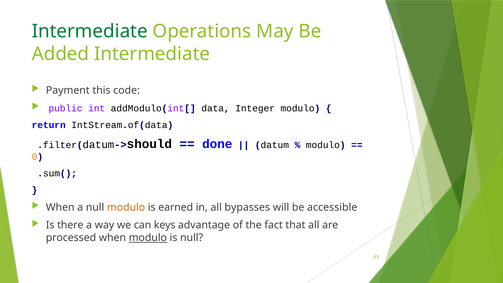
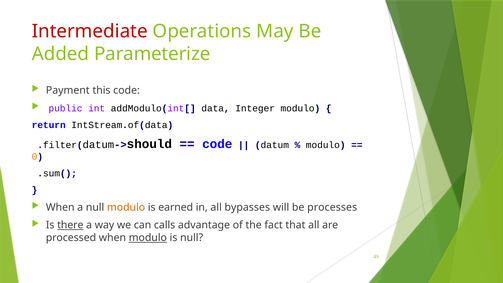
Intermediate at (90, 31) colour: green -> red
Added Intermediate: Intermediate -> Parameterize
done at (217, 144): done -> code
accessible: accessible -> processes
there underline: none -> present
keys: keys -> calls
